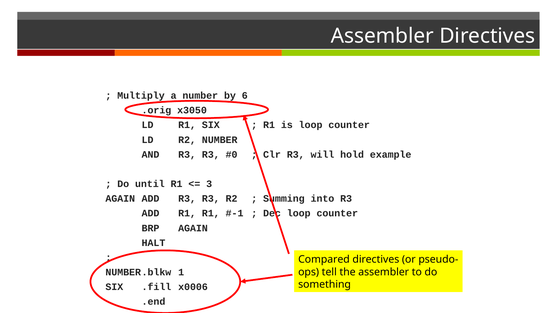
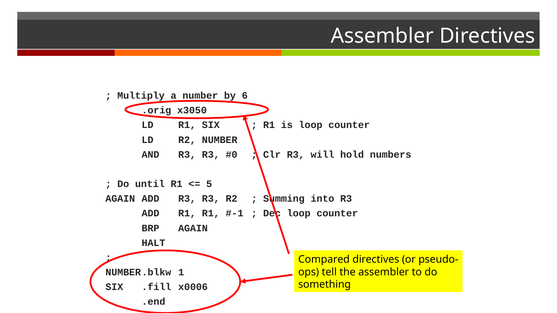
example: example -> numbers
3: 3 -> 5
